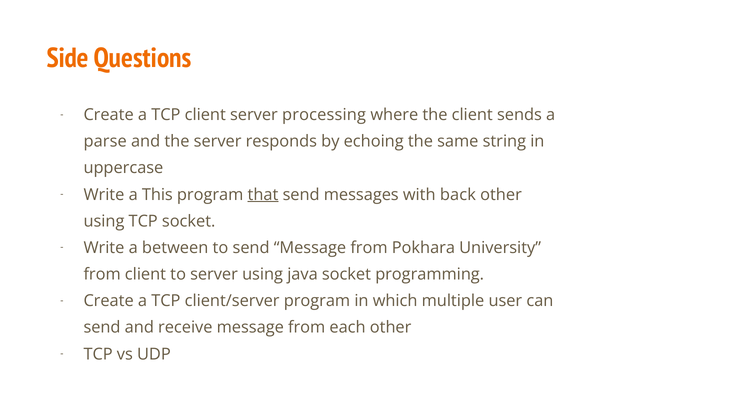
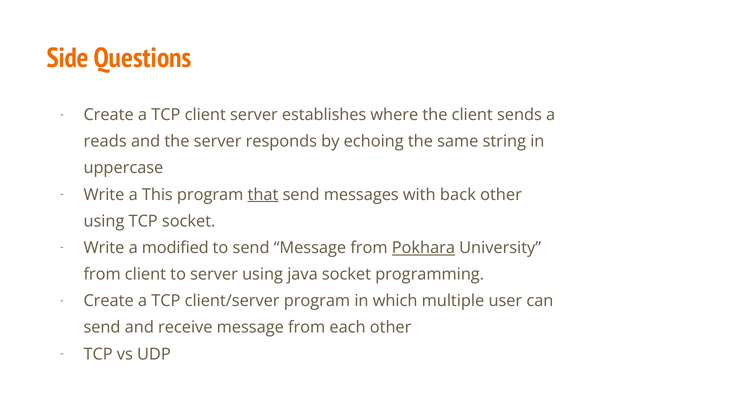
processing: processing -> establishes
parse: parse -> reads
between: between -> modified
Pokhara underline: none -> present
